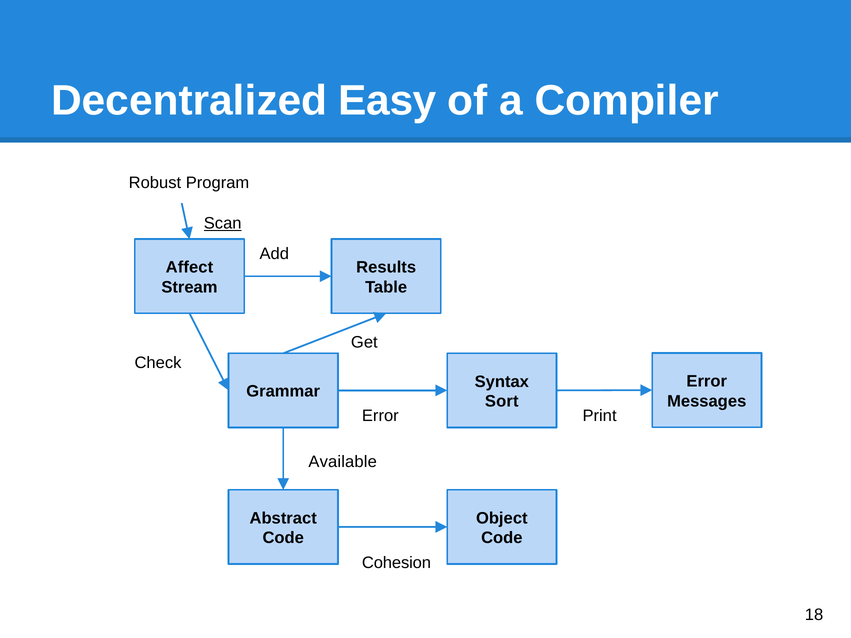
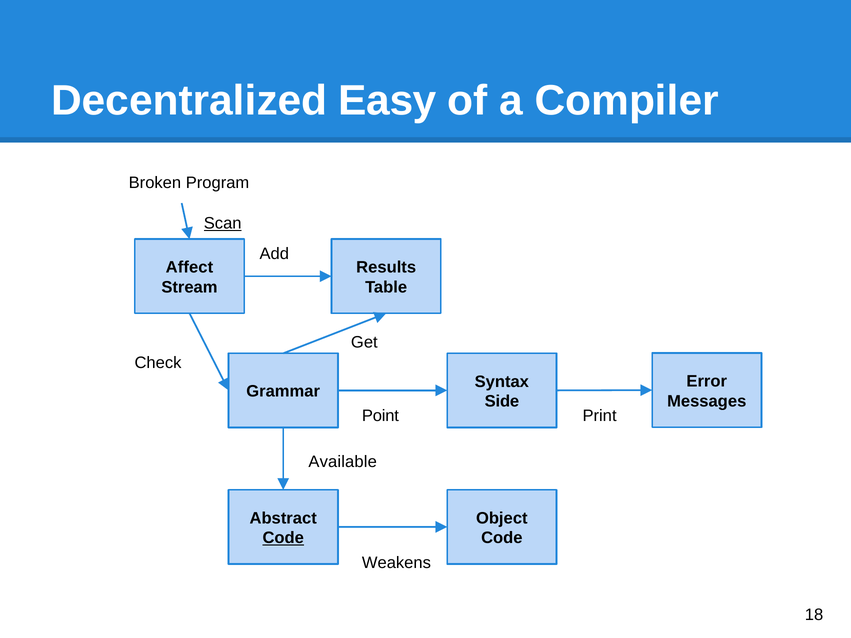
Robust: Robust -> Broken
Sort: Sort -> Side
Error at (380, 416): Error -> Point
Code at (283, 538) underline: none -> present
Cohesion: Cohesion -> Weakens
